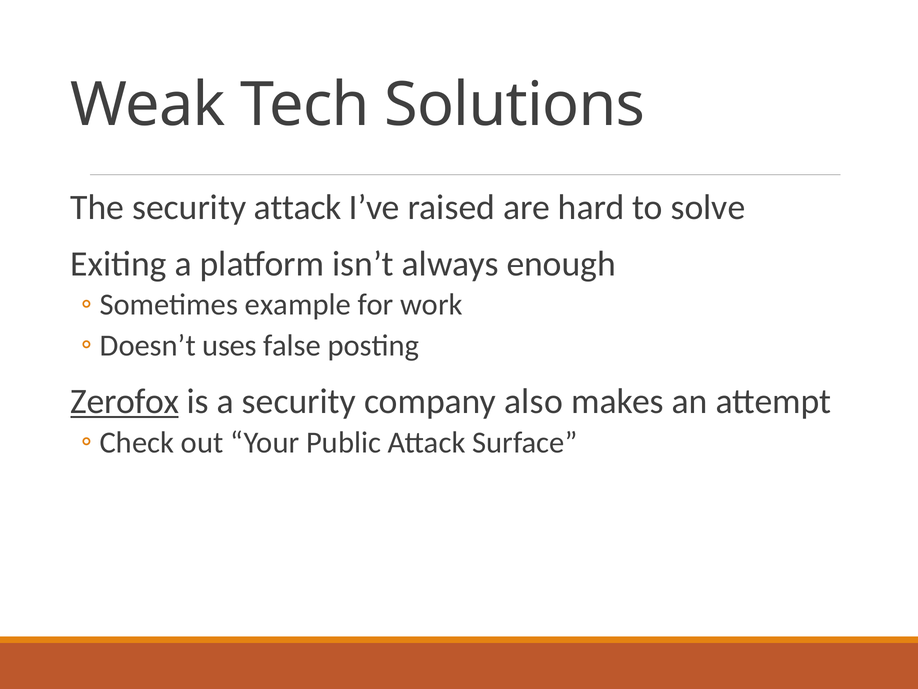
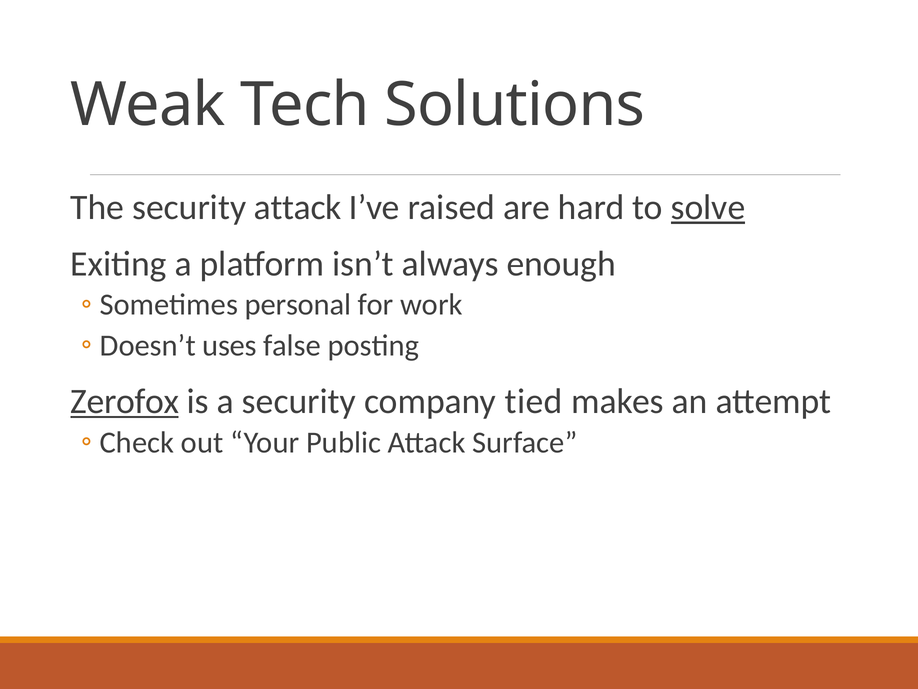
solve underline: none -> present
example: example -> personal
also: also -> tied
